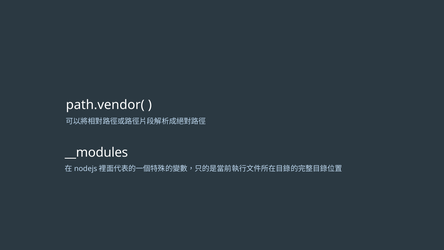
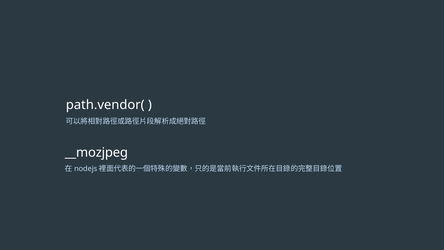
__modules: __modules -> __mozjpeg
